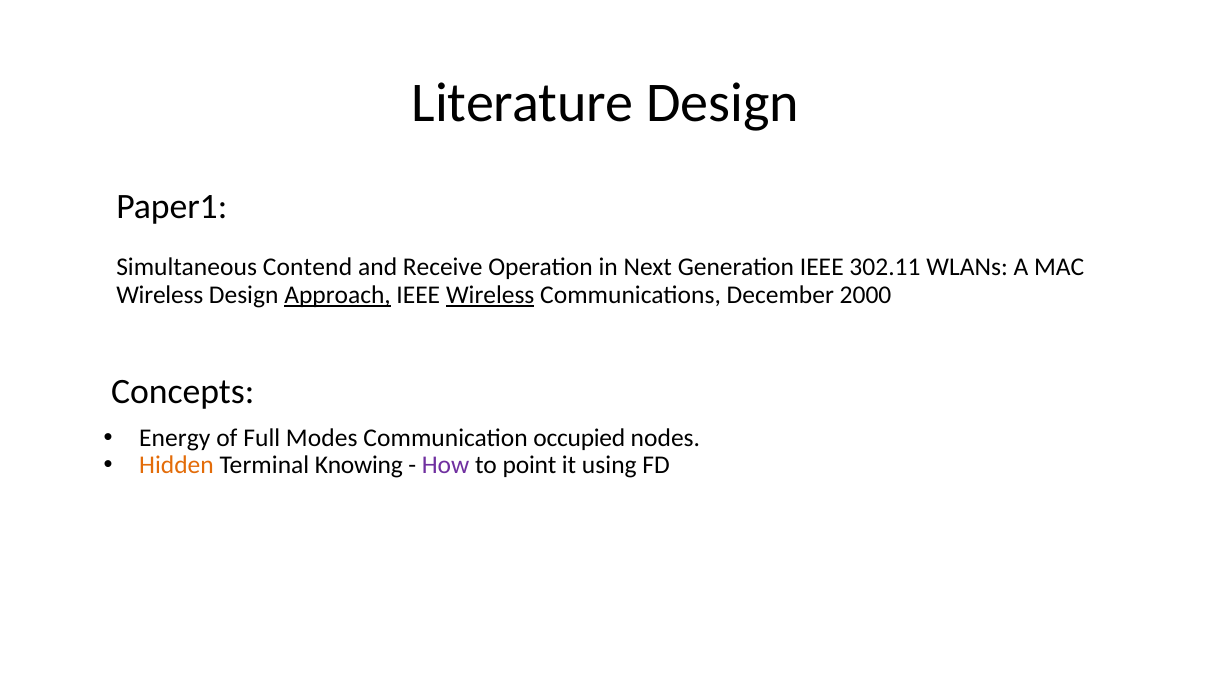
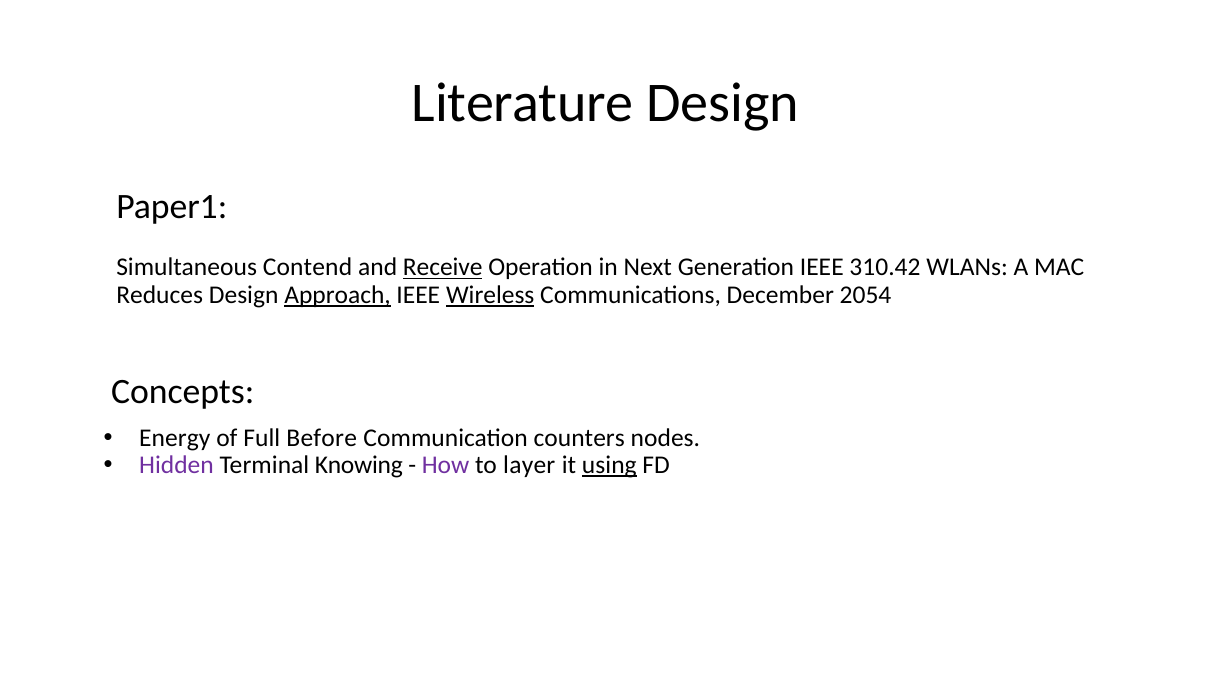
Receive underline: none -> present
302.11: 302.11 -> 310.42
Wireless at (160, 295): Wireless -> Reduces
2000: 2000 -> 2054
Modes: Modes -> Before
occupied: occupied -> counters
Hidden colour: orange -> purple
point: point -> layer
using underline: none -> present
